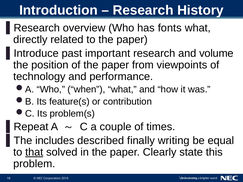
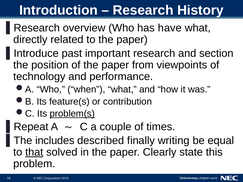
fonts: fonts -> have
volume: volume -> section
problem(s underline: none -> present
